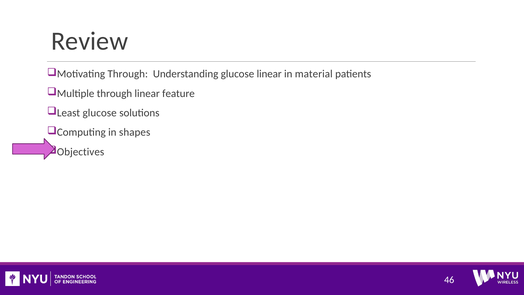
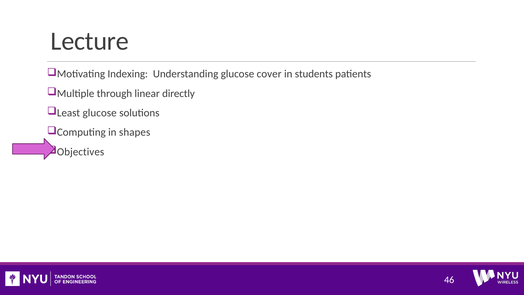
Review: Review -> Lecture
Motivating Through: Through -> Indexing
glucose linear: linear -> cover
material: material -> students
feature: feature -> directly
